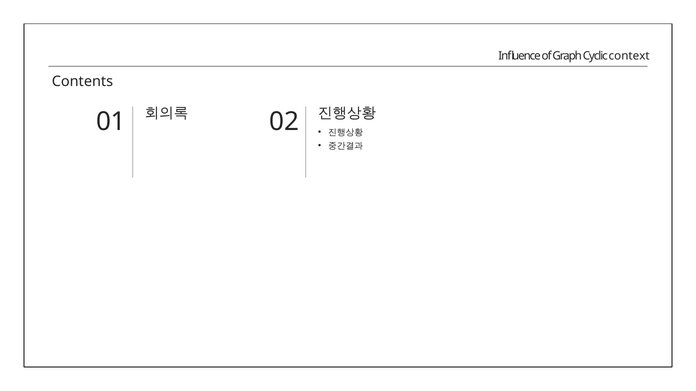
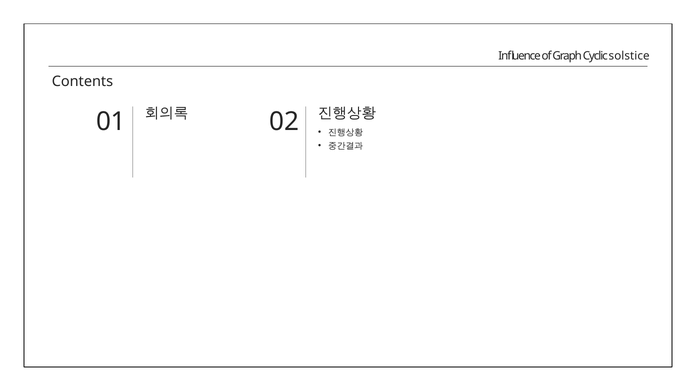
context: context -> solstice
